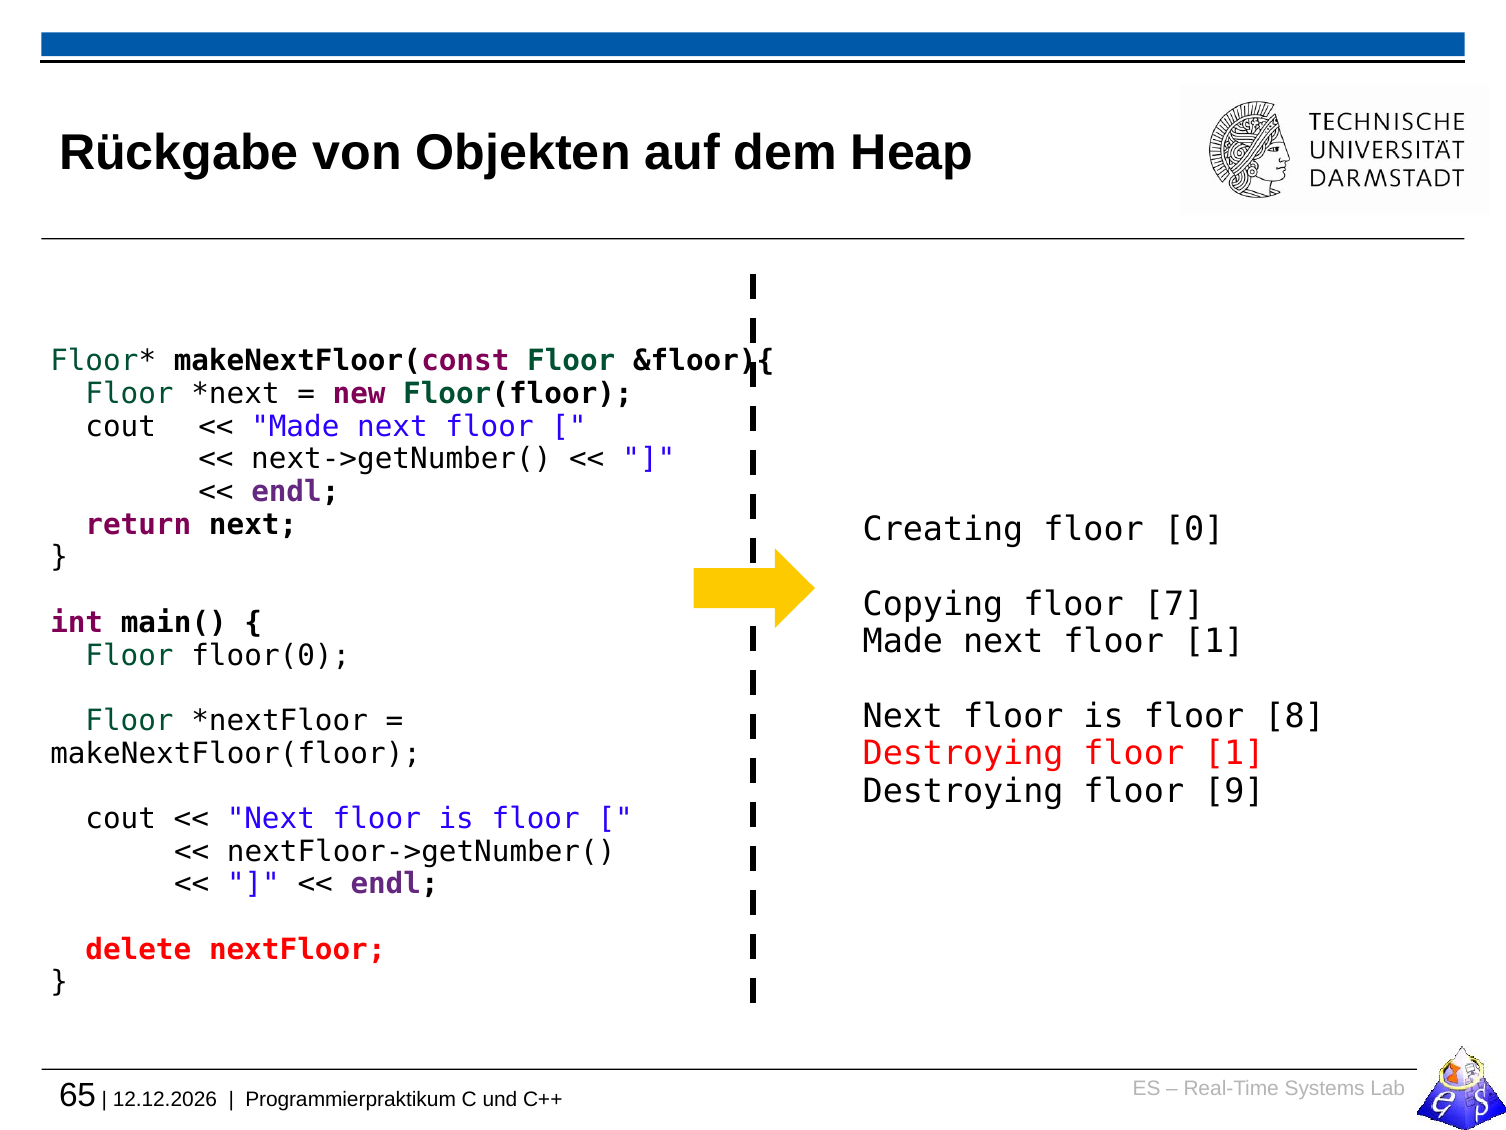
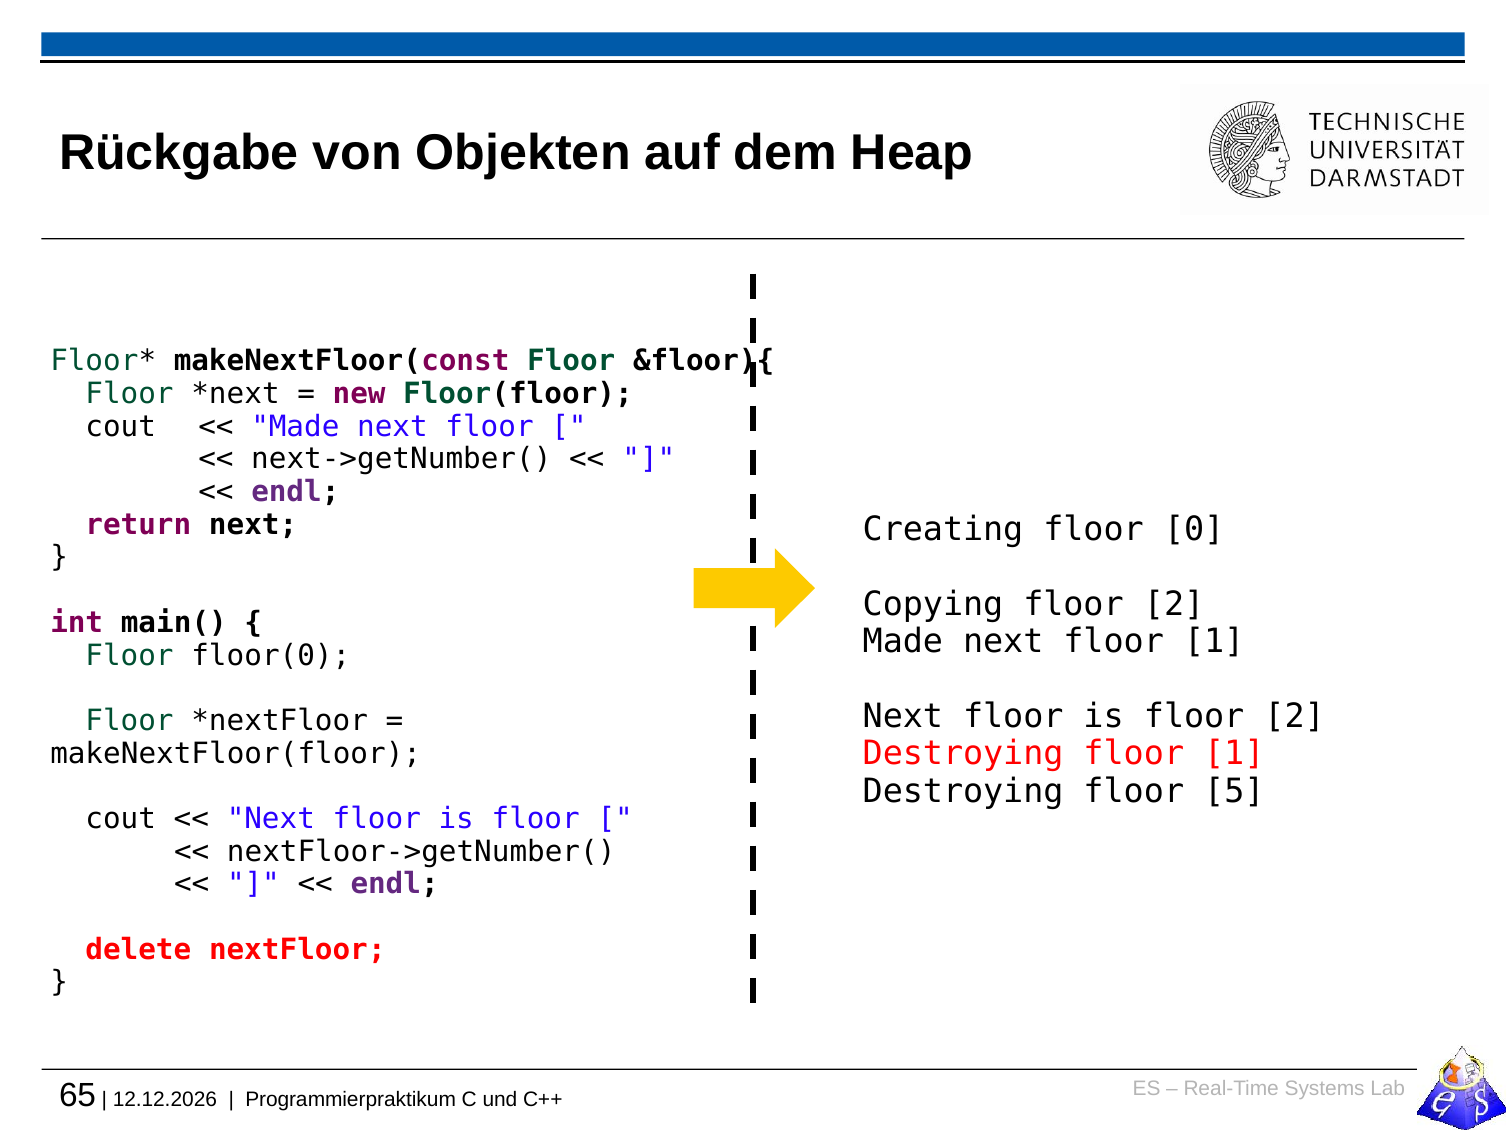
Copying floor 7: 7 -> 2
is floor 8: 8 -> 2
9: 9 -> 5
